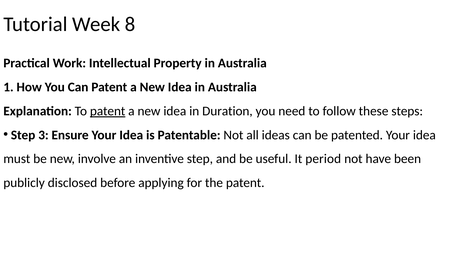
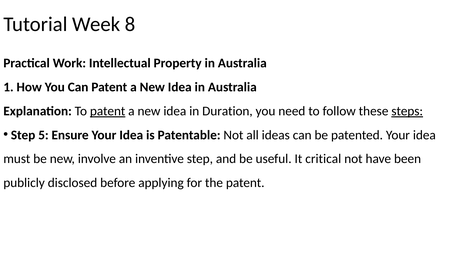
steps underline: none -> present
3: 3 -> 5
period: period -> critical
